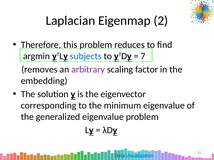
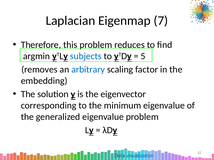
2: 2 -> 7
7: 7 -> 5
arbitrary colour: purple -> blue
